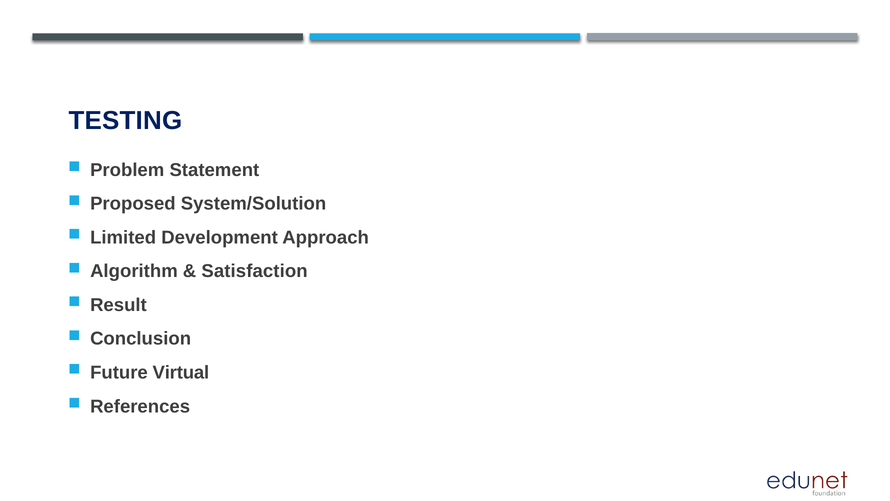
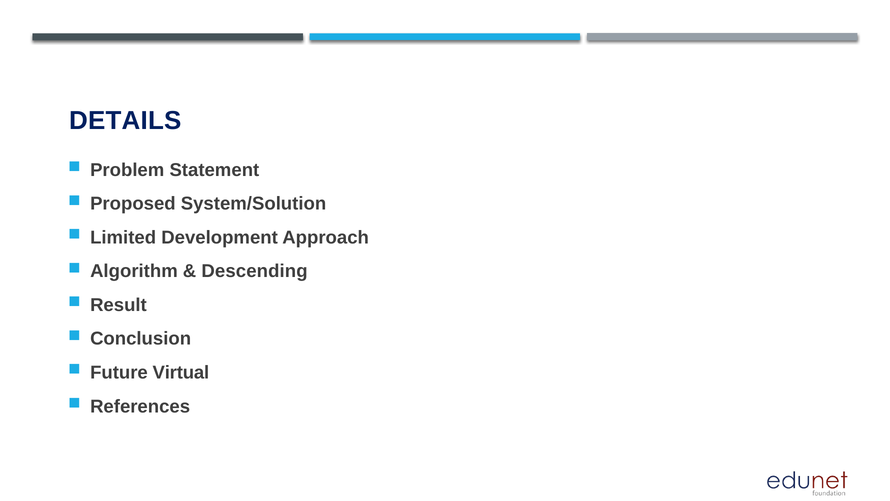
TESTING: TESTING -> DETAILS
Satisfaction: Satisfaction -> Descending
